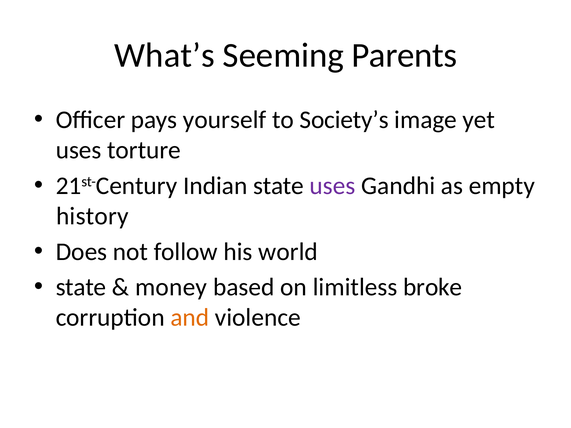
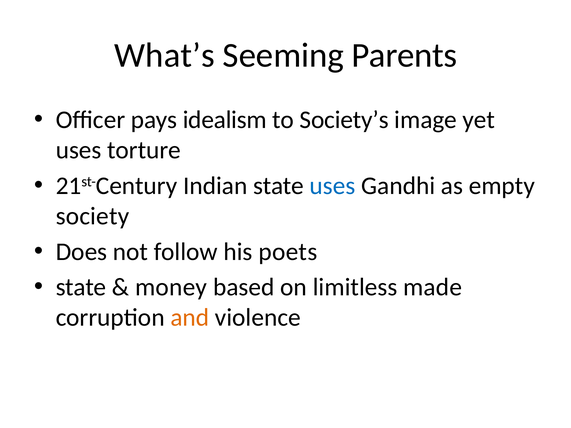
yourself: yourself -> idealism
uses at (333, 186) colour: purple -> blue
history: history -> society
world: world -> poets
broke: broke -> made
